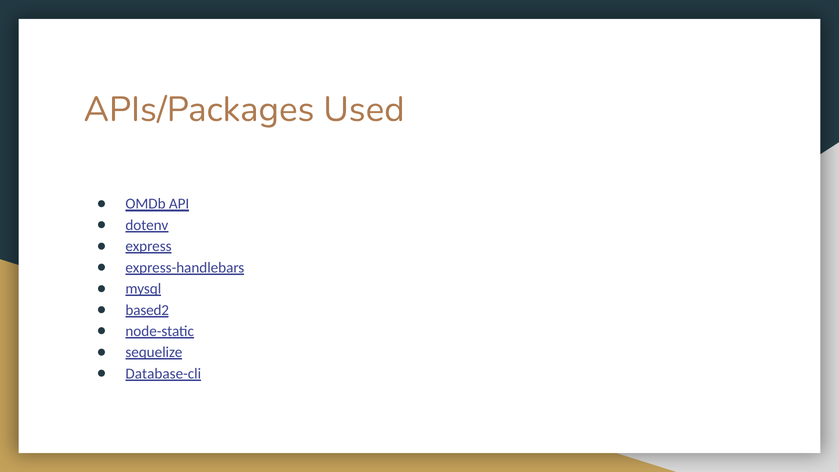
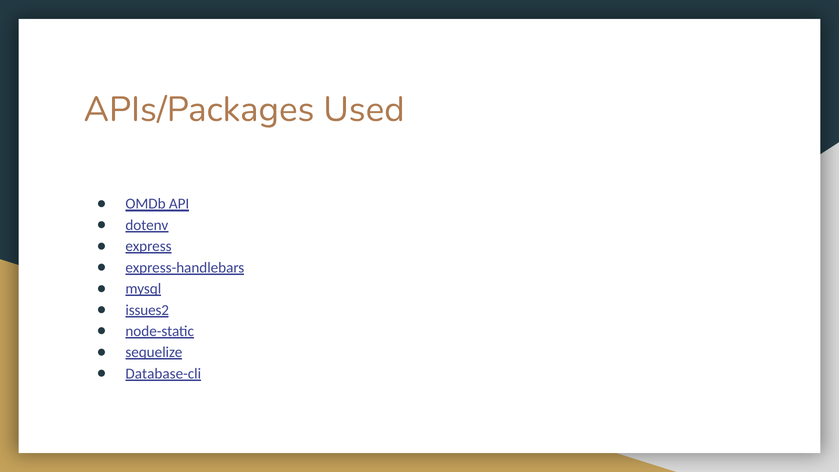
based2: based2 -> issues2
